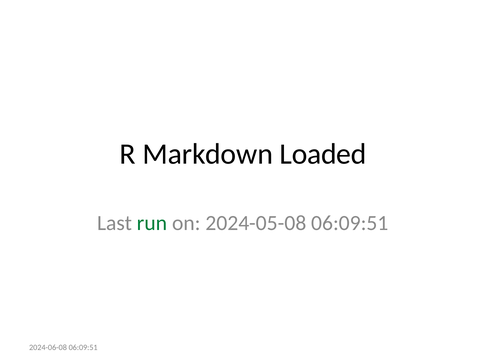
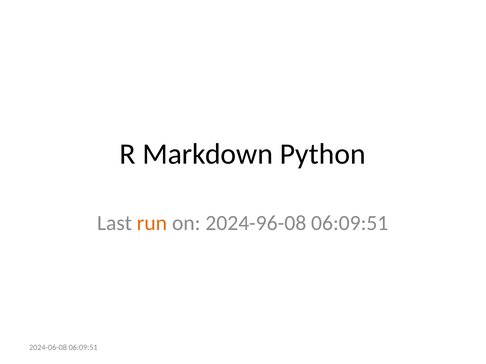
Loaded: Loaded -> Python
run colour: green -> orange
2024-05-08: 2024-05-08 -> 2024-96-08
